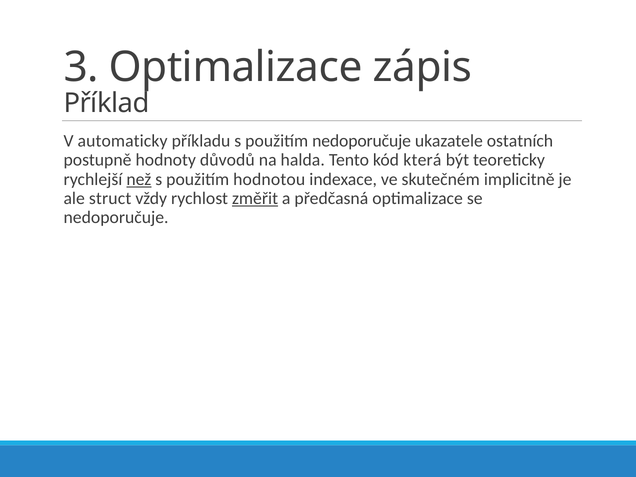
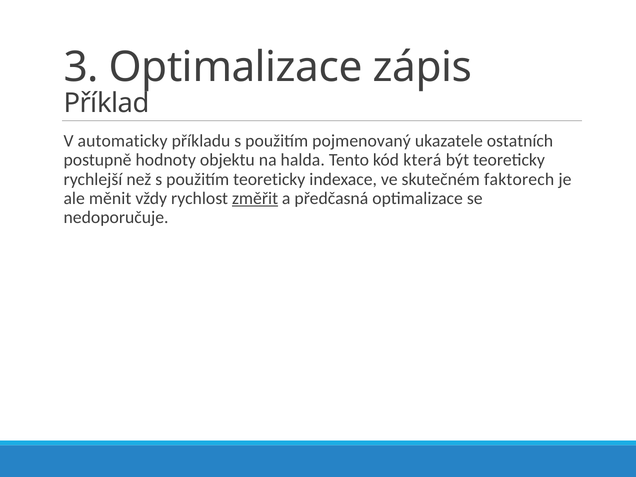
použitím nedoporučuje: nedoporučuje -> pojmenovaný
důvodů: důvodů -> objektu
než underline: present -> none
použitím hodnotou: hodnotou -> teoreticky
implicitně: implicitně -> faktorech
struct: struct -> měnit
